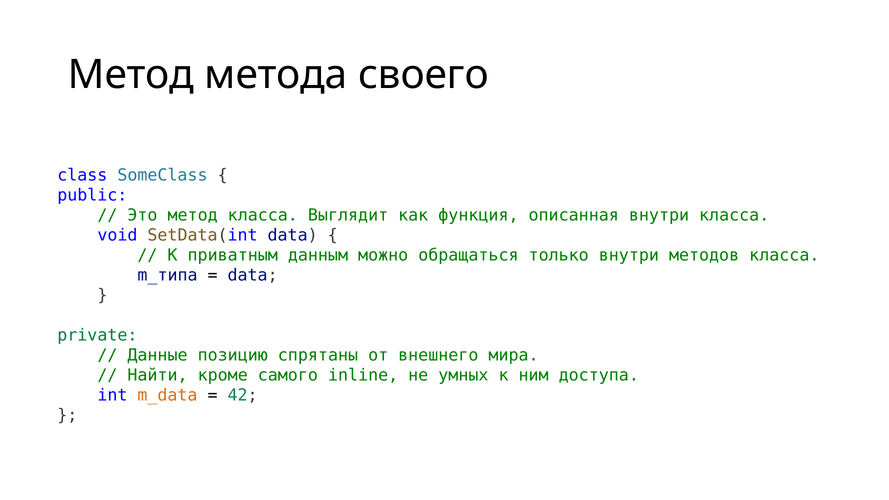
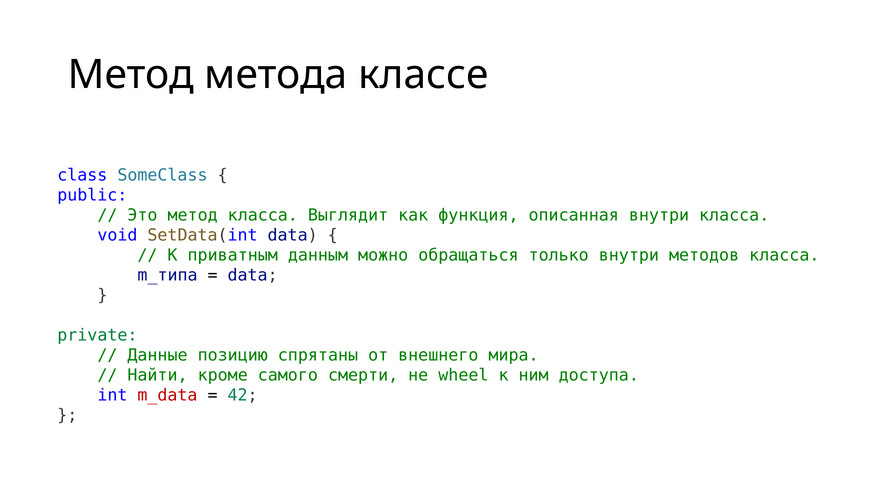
своего: своего -> классе
inline: inline -> смерти
умных: умных -> wheel
m_data colour: orange -> red
